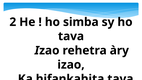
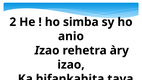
tava at (71, 36): tava -> anio
